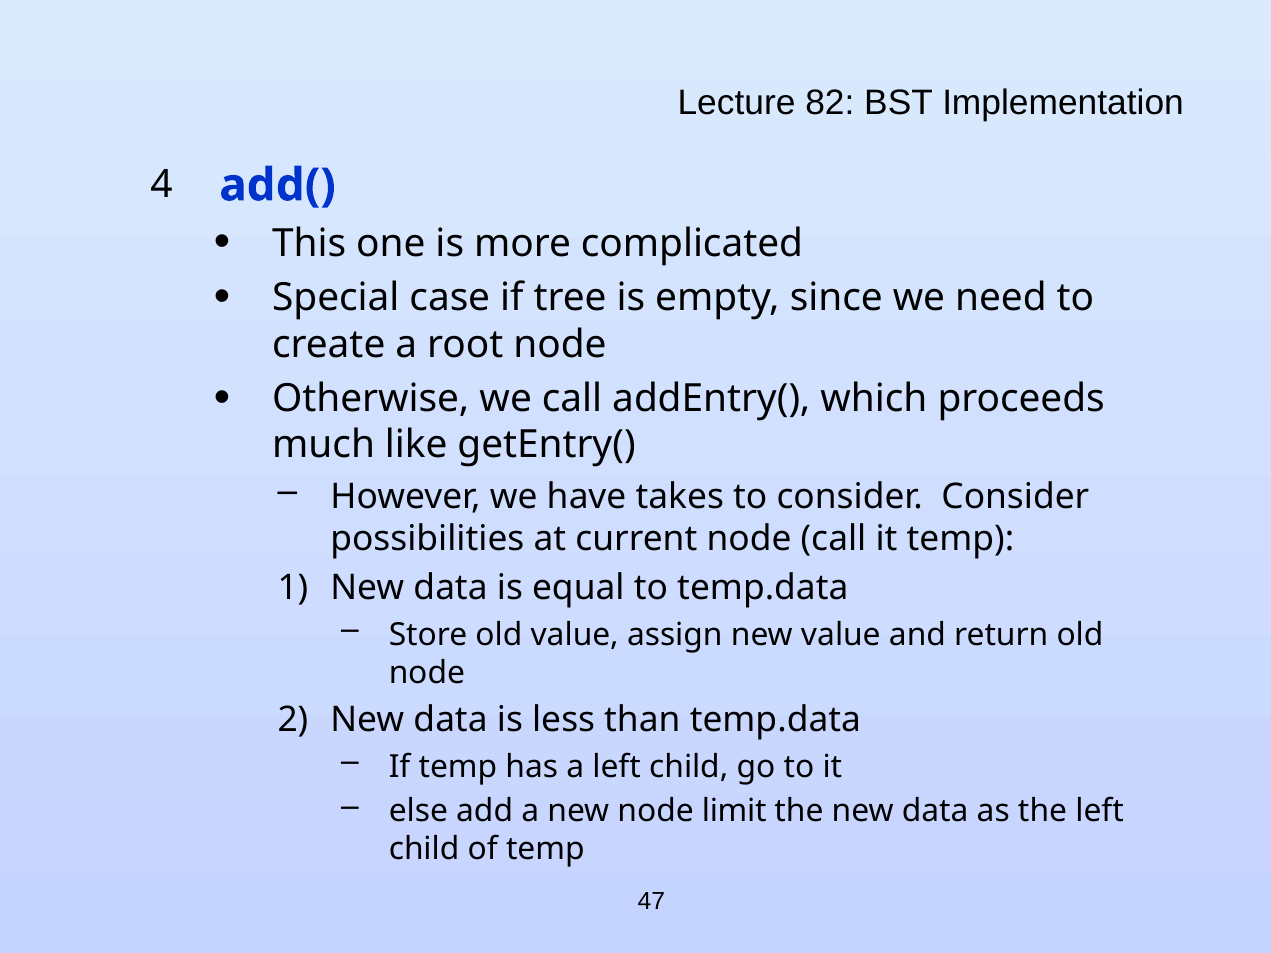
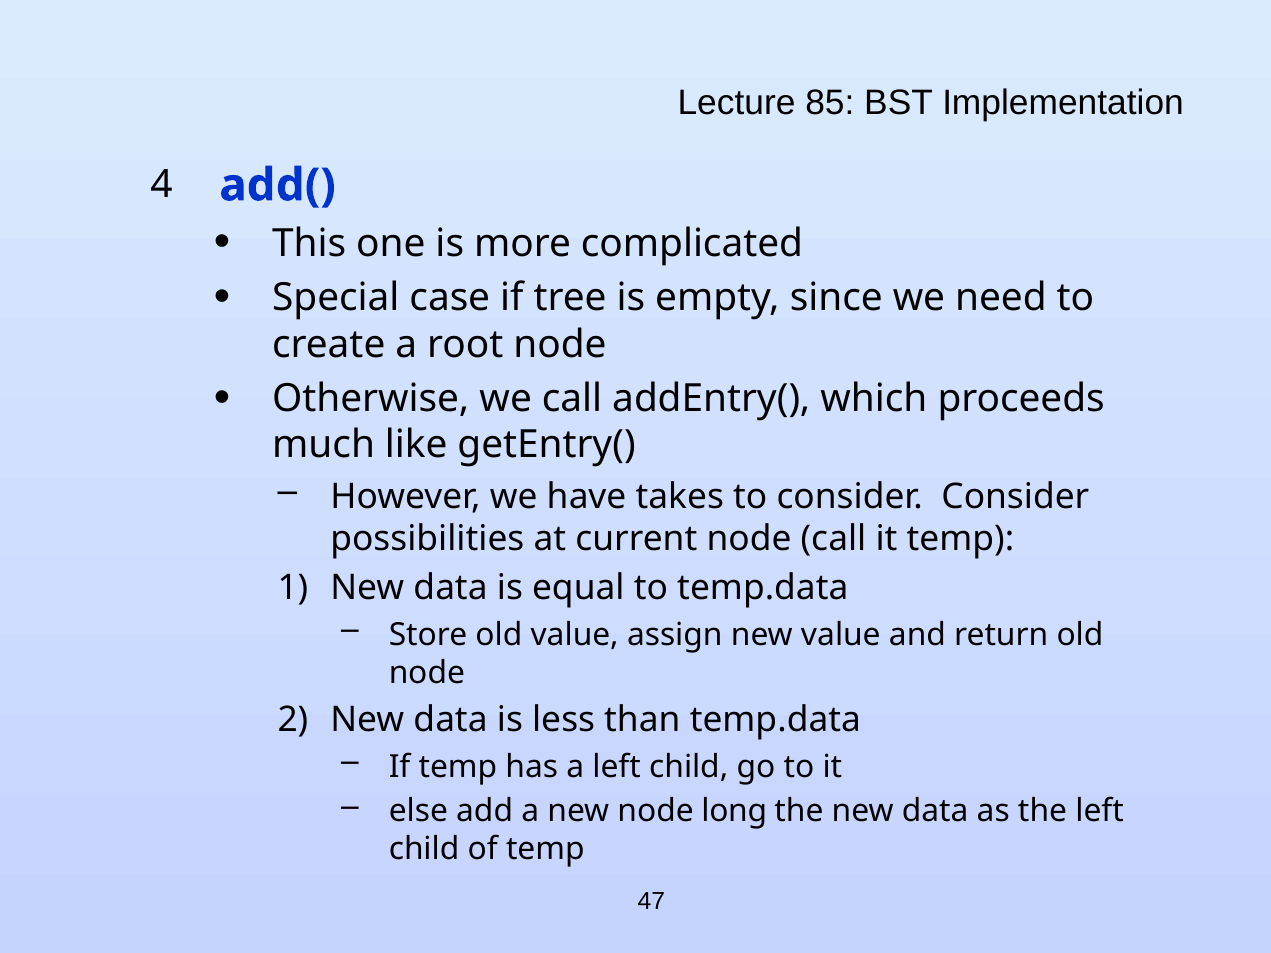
82: 82 -> 85
limit: limit -> long
